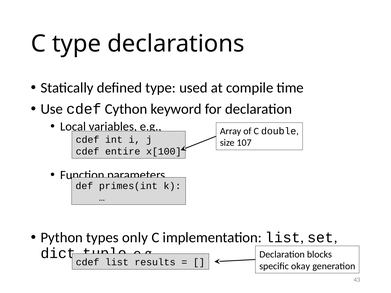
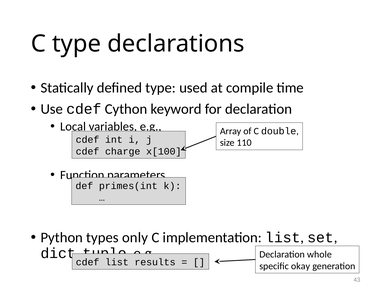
107: 107 -> 110
entire: entire -> charge
blocks: blocks -> whole
